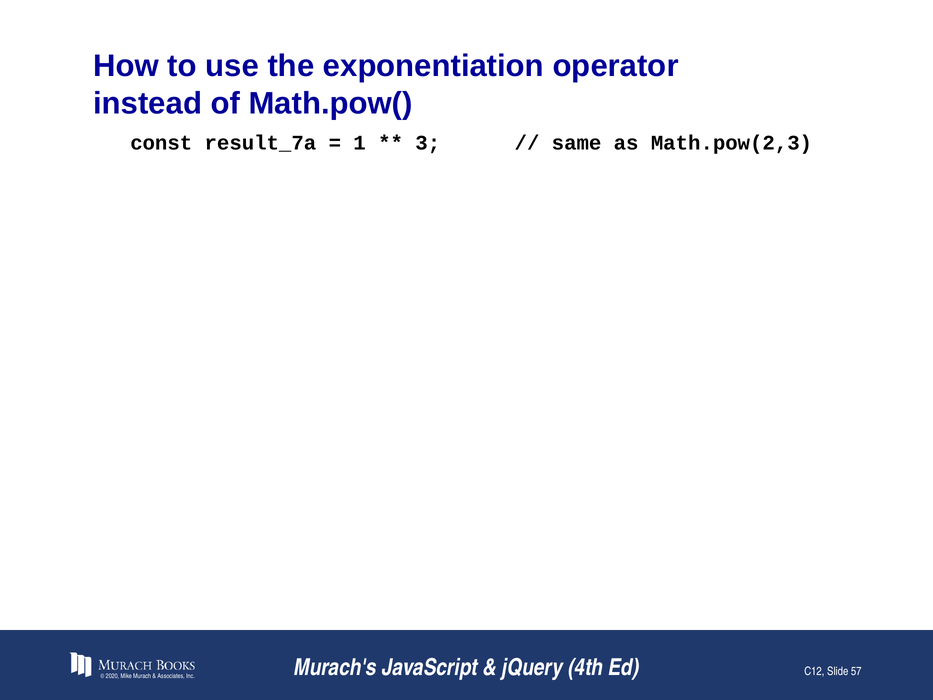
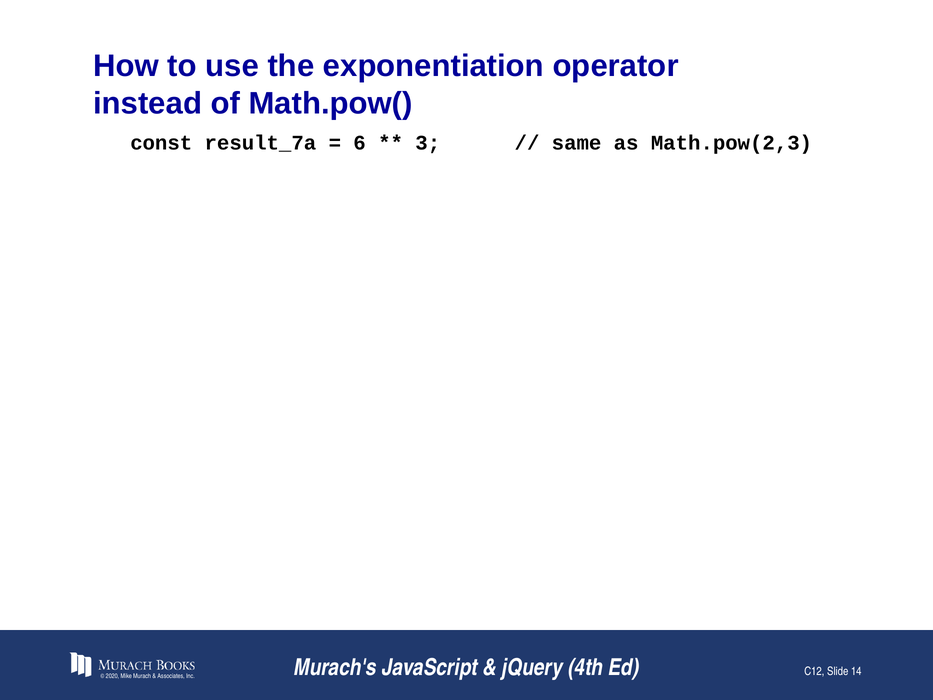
1: 1 -> 6
57: 57 -> 14
